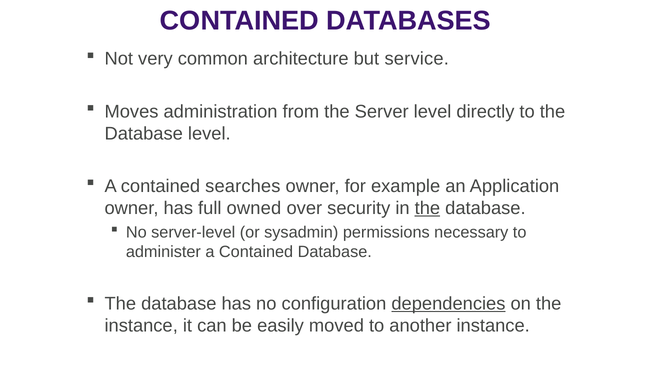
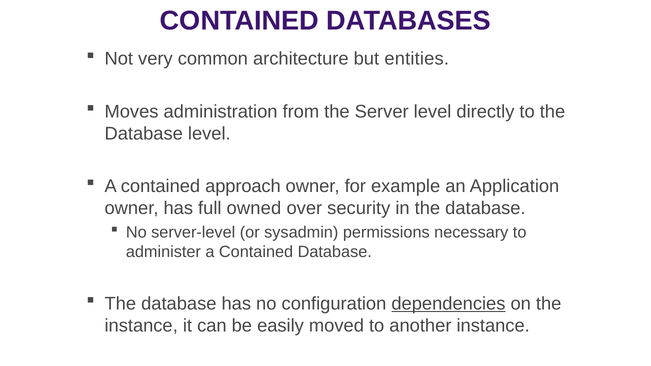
service: service -> entities
searches: searches -> approach
the at (427, 208) underline: present -> none
